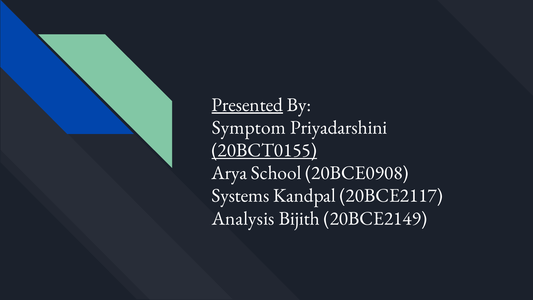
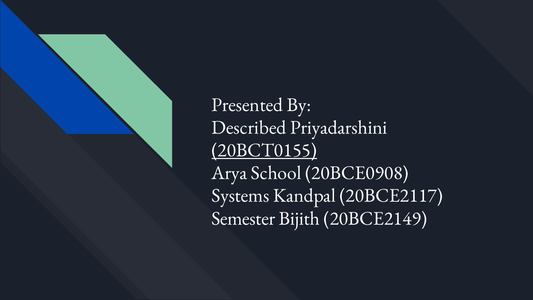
Presented underline: present -> none
Symptom: Symptom -> Described
Analysis: Analysis -> Semester
